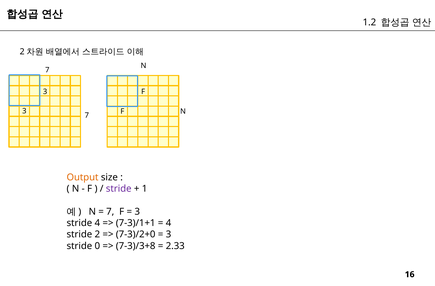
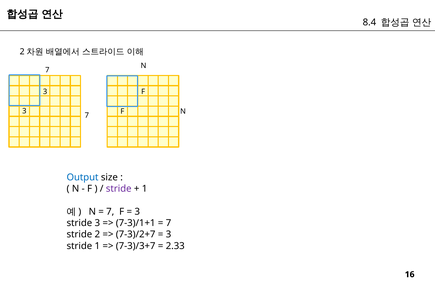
1.2: 1.2 -> 8.4
Output colour: orange -> blue
stride 4: 4 -> 3
4 at (168, 223): 4 -> 7
7-3)/2+0: 7-3)/2+0 -> 7-3)/2+7
stride 0: 0 -> 1
7-3)/3+8: 7-3)/3+8 -> 7-3)/3+7
